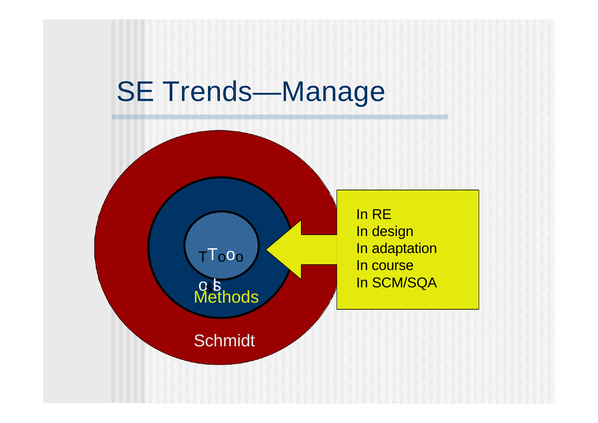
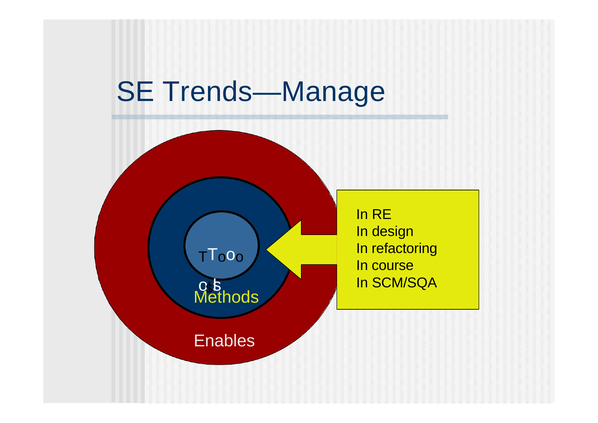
adaptation: adaptation -> refactoring
Schmidt: Schmidt -> Enables
